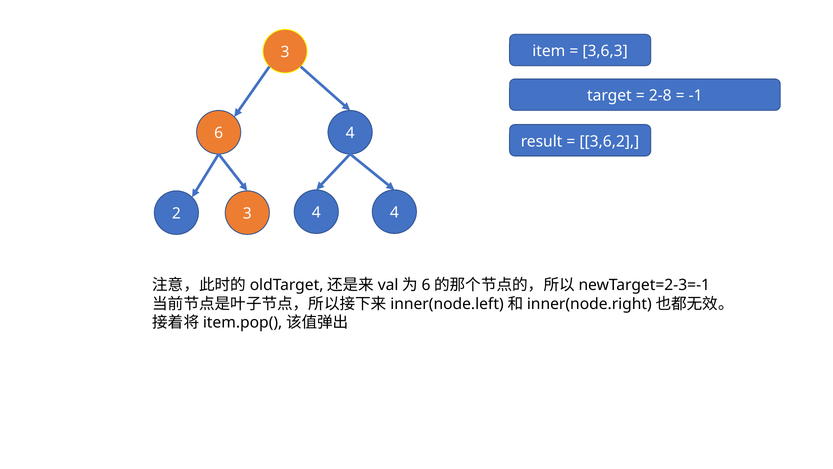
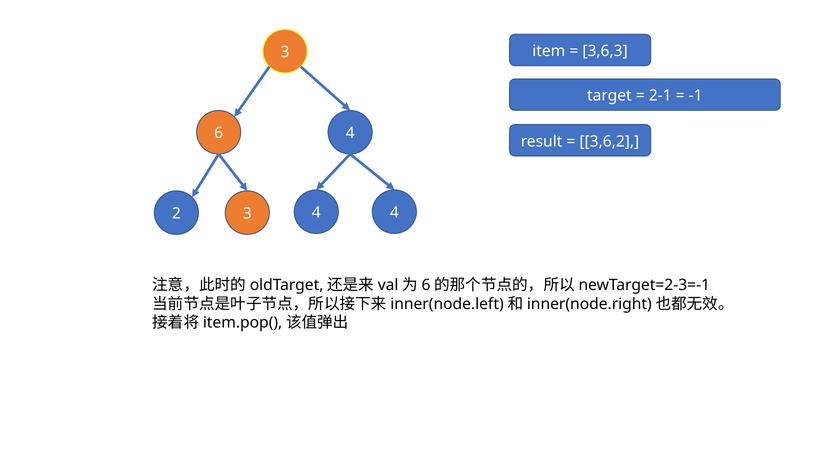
2-8: 2-8 -> 2-1
